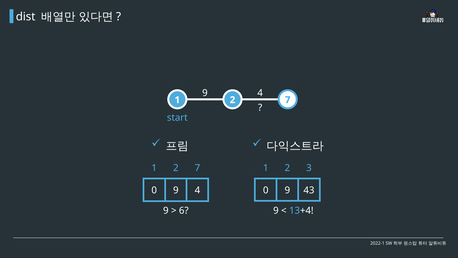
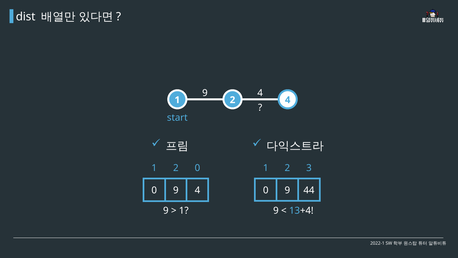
7 at (288, 100): 7 -> 4
1 2 7: 7 -> 0
43: 43 -> 44
6 at (184, 210): 6 -> 1
